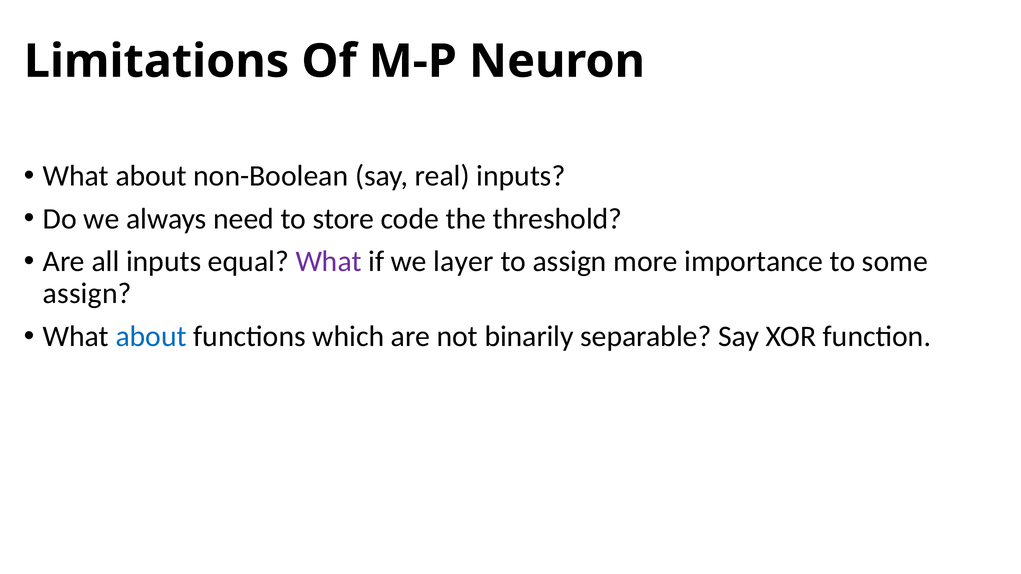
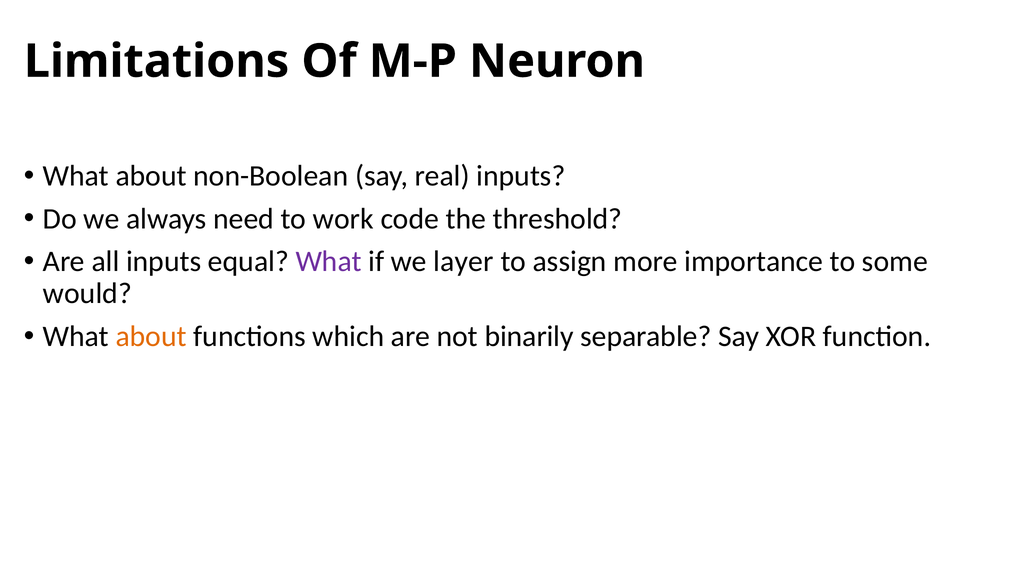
store: store -> work
assign at (87, 294): assign -> would
about at (151, 337) colour: blue -> orange
